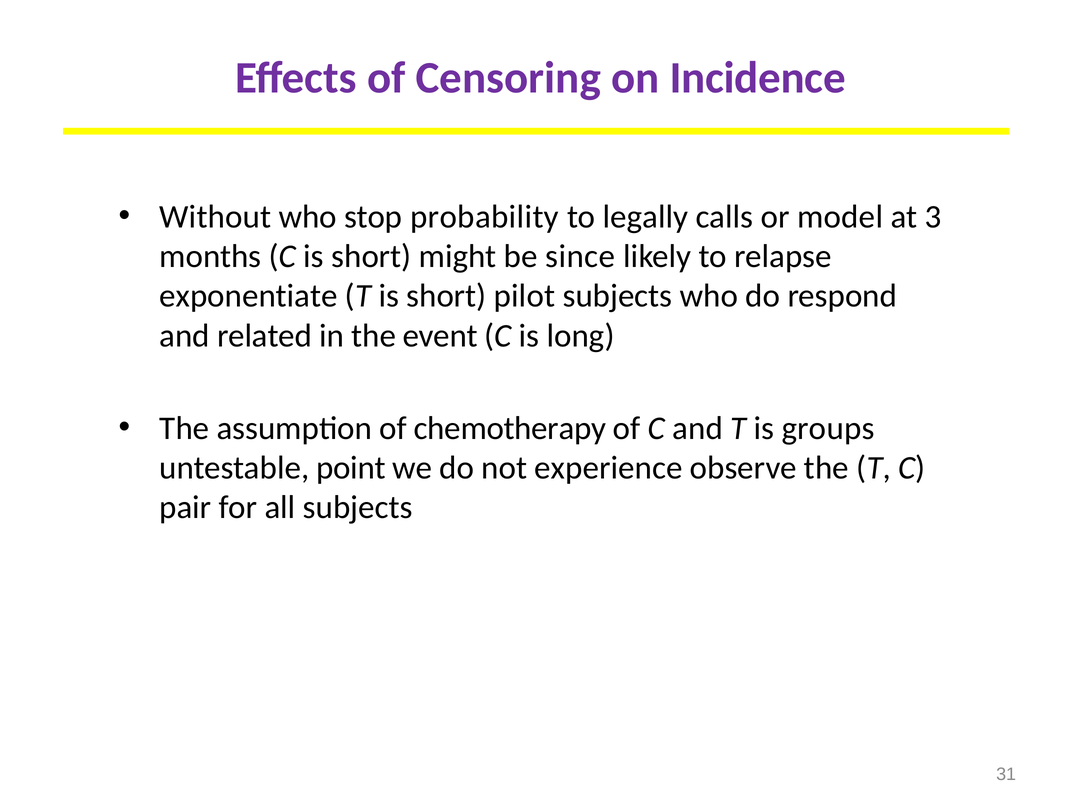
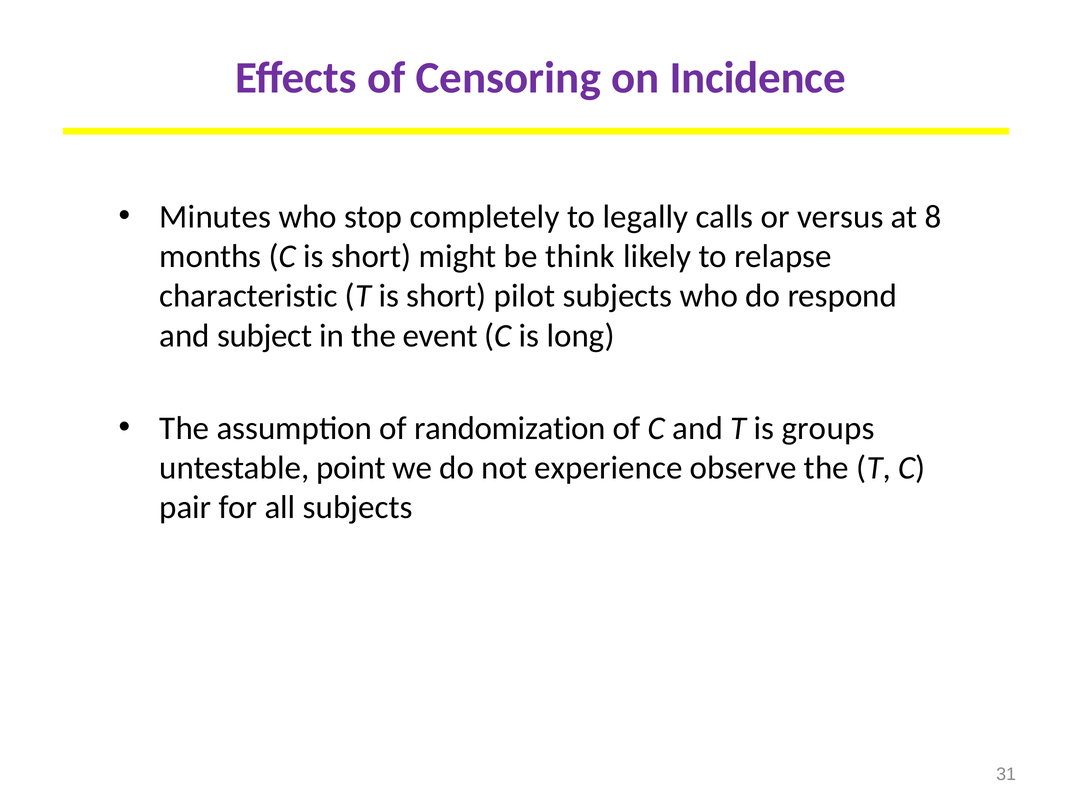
Without: Without -> Minutes
probability: probability -> completely
model: model -> versus
3: 3 -> 8
since: since -> think
exponentiate: exponentiate -> characteristic
related: related -> subject
chemotherapy: chemotherapy -> randomization
